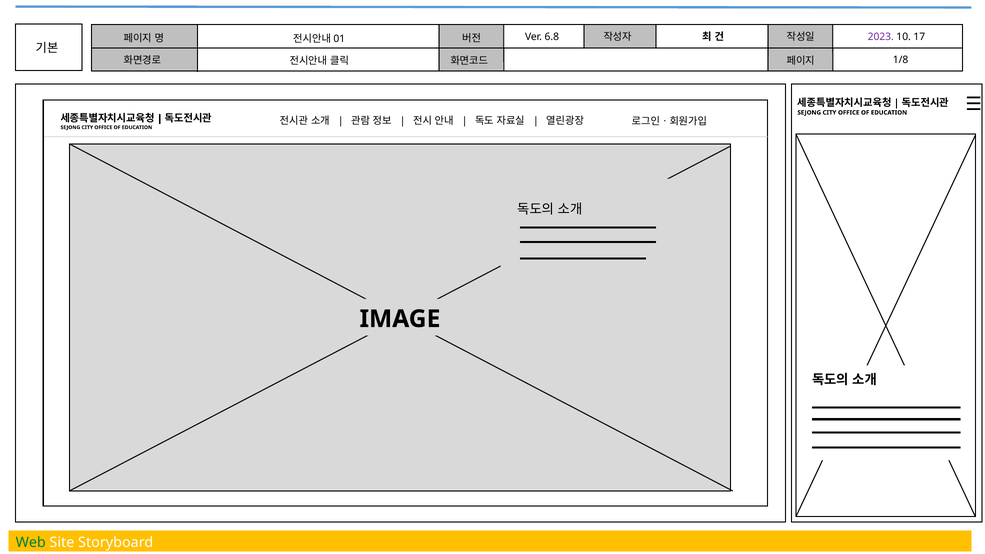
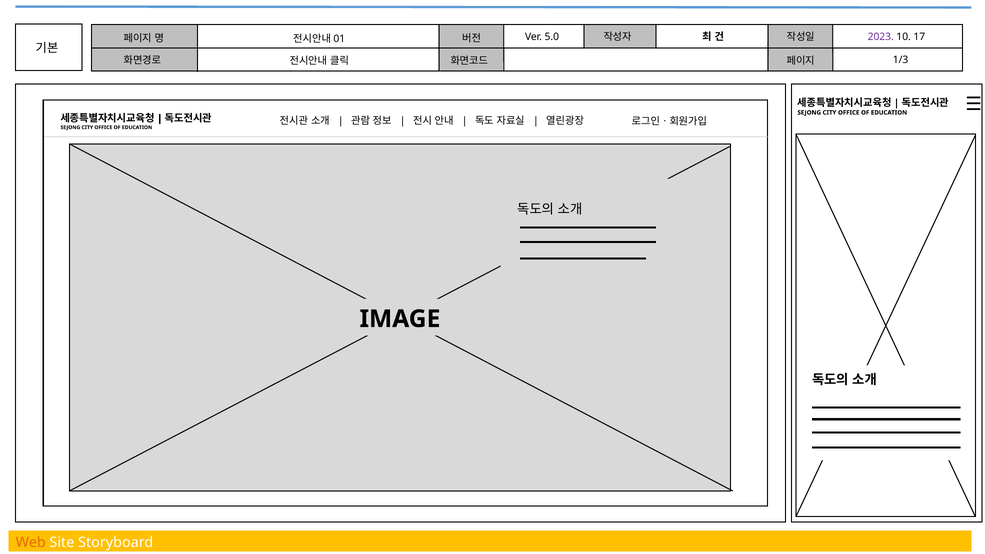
6.8: 6.8 -> 5.0
1/8: 1/8 -> 1/3
Web colour: green -> orange
